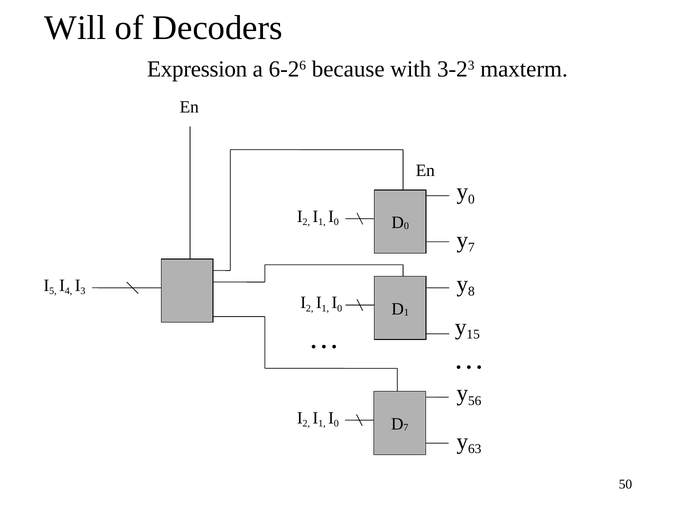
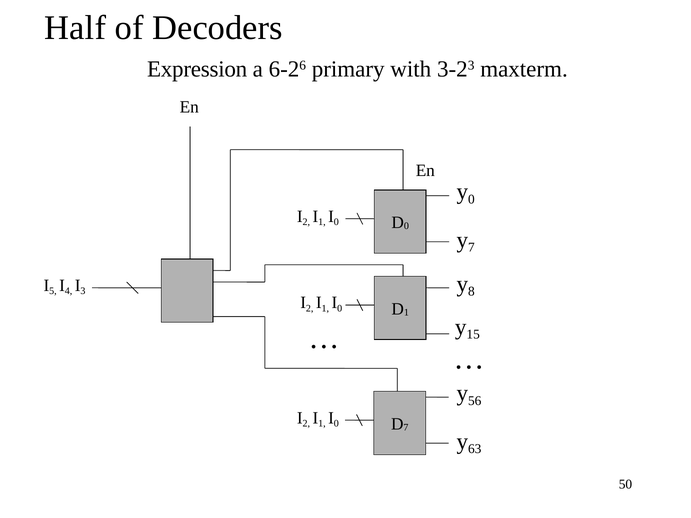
Will: Will -> Half
because: because -> primary
